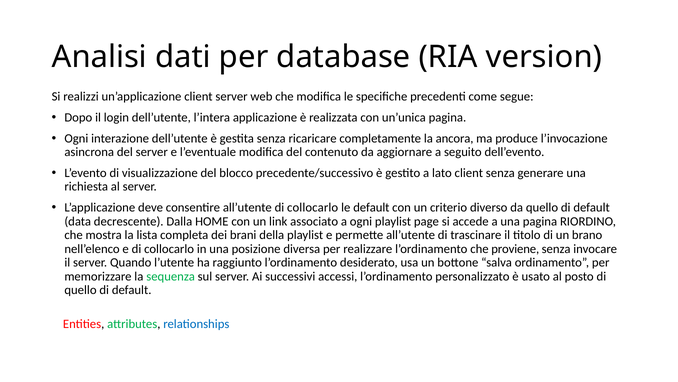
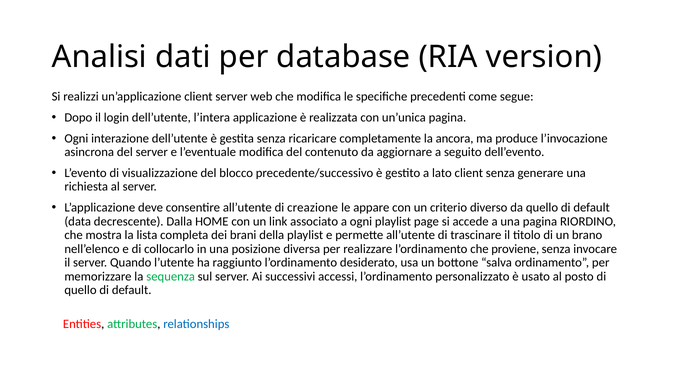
all’utente di collocarlo: collocarlo -> creazione
le default: default -> appare
